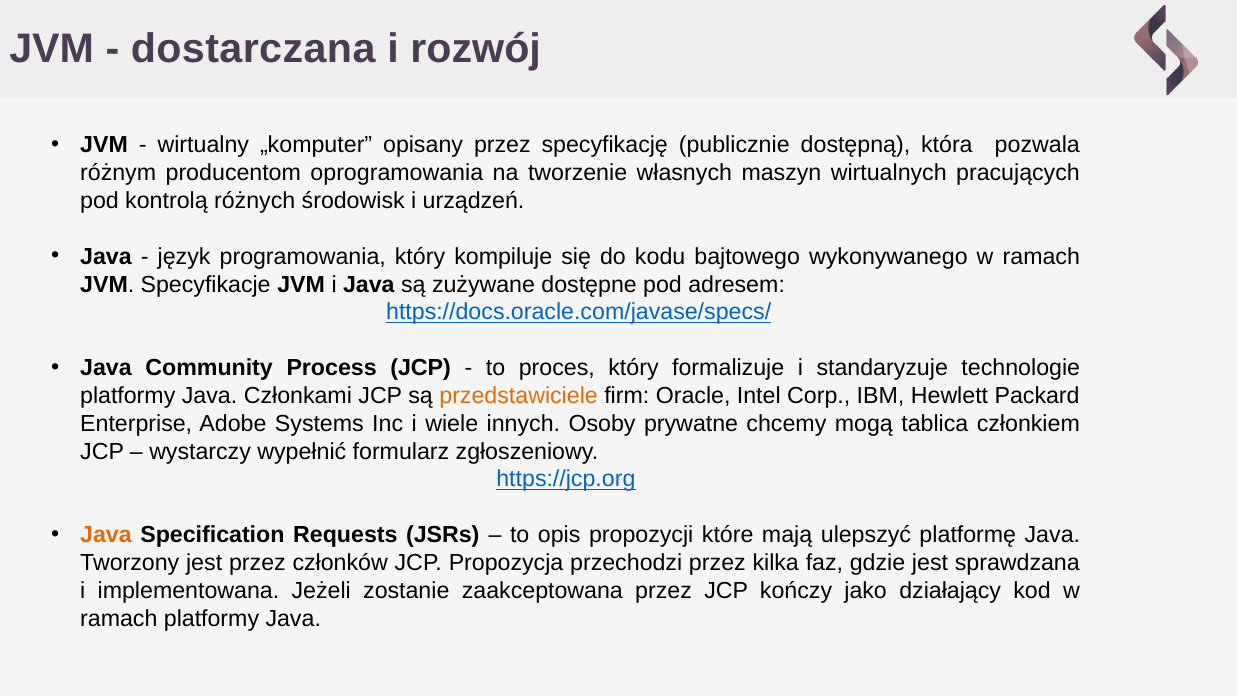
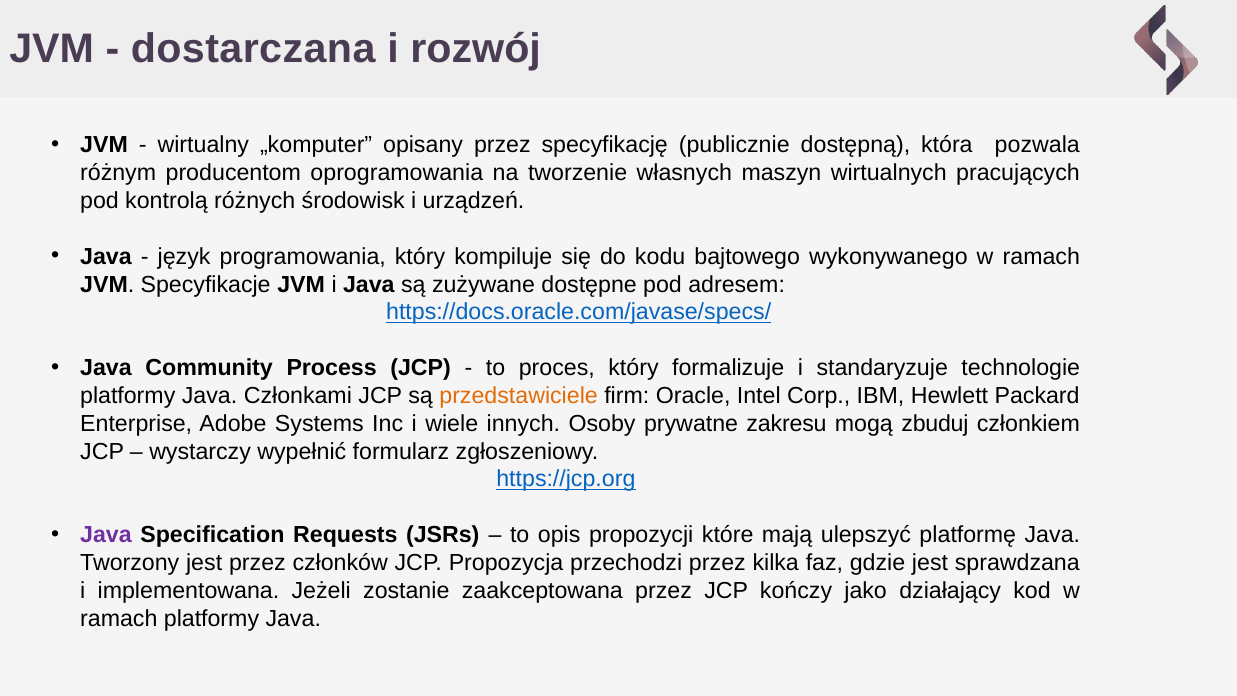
chcemy: chcemy -> zakresu
tablica: tablica -> zbuduj
Java at (106, 535) colour: orange -> purple
